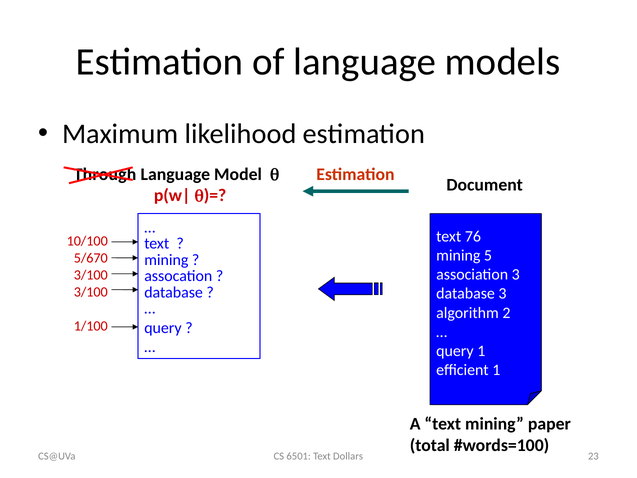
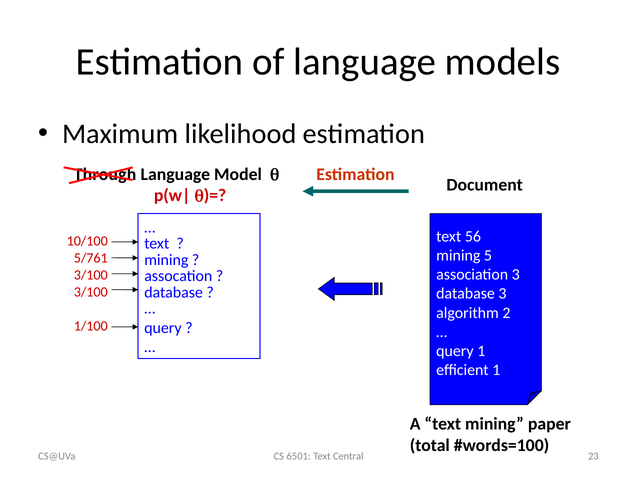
76: 76 -> 56
5/670: 5/670 -> 5/761
Dollars: Dollars -> Central
